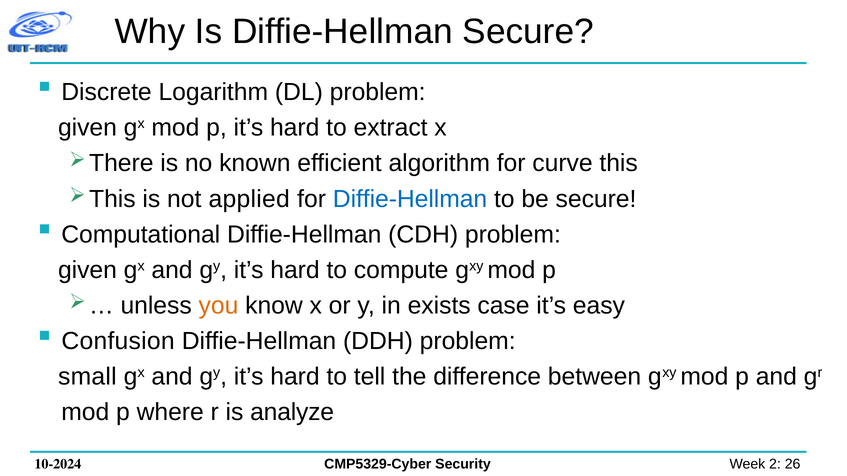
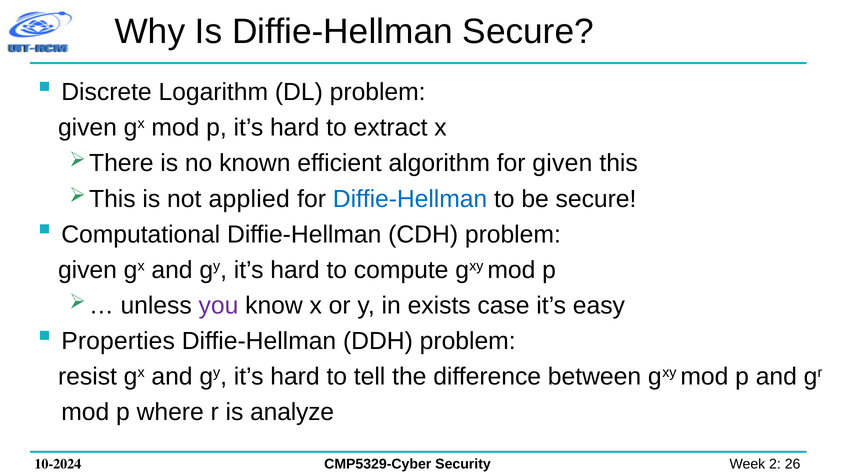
for curve: curve -> given
you colour: orange -> purple
Confusion: Confusion -> Properties
small: small -> resist
